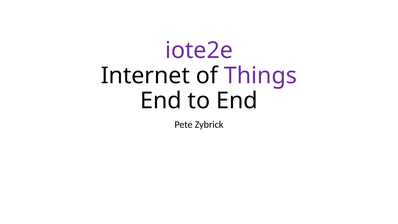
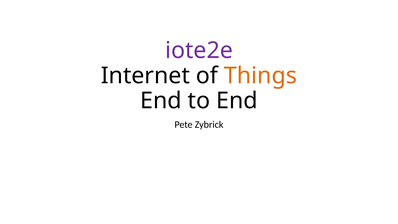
Things colour: purple -> orange
